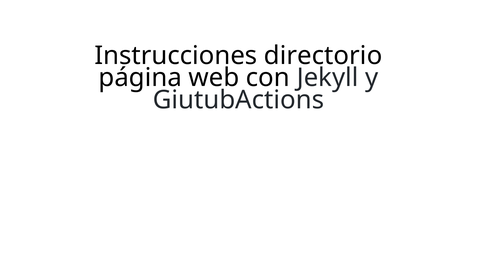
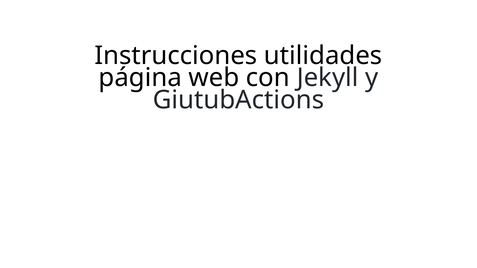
directorio: directorio -> utilidades
